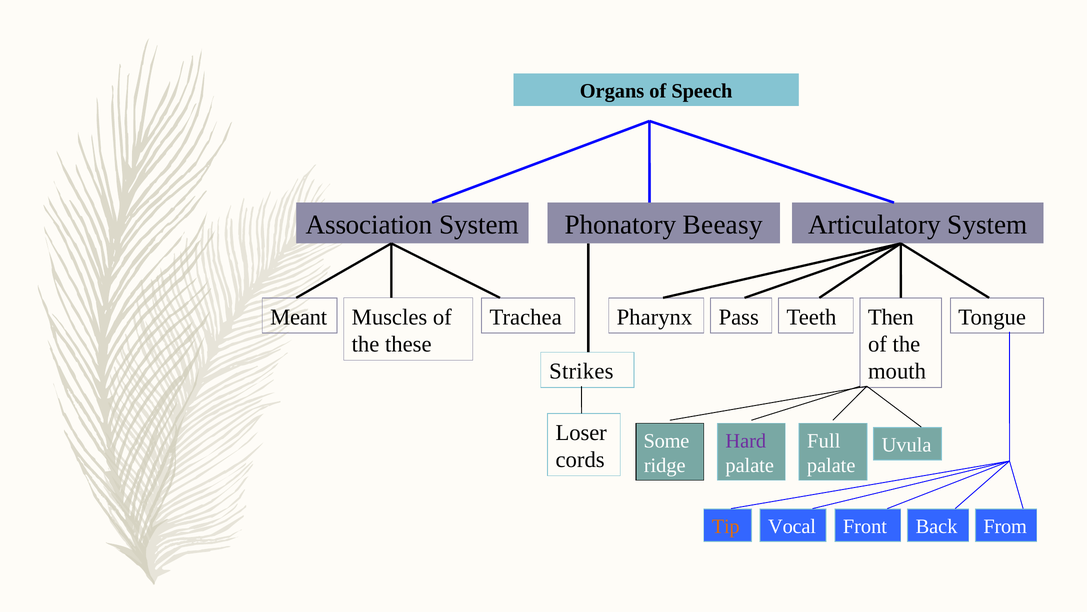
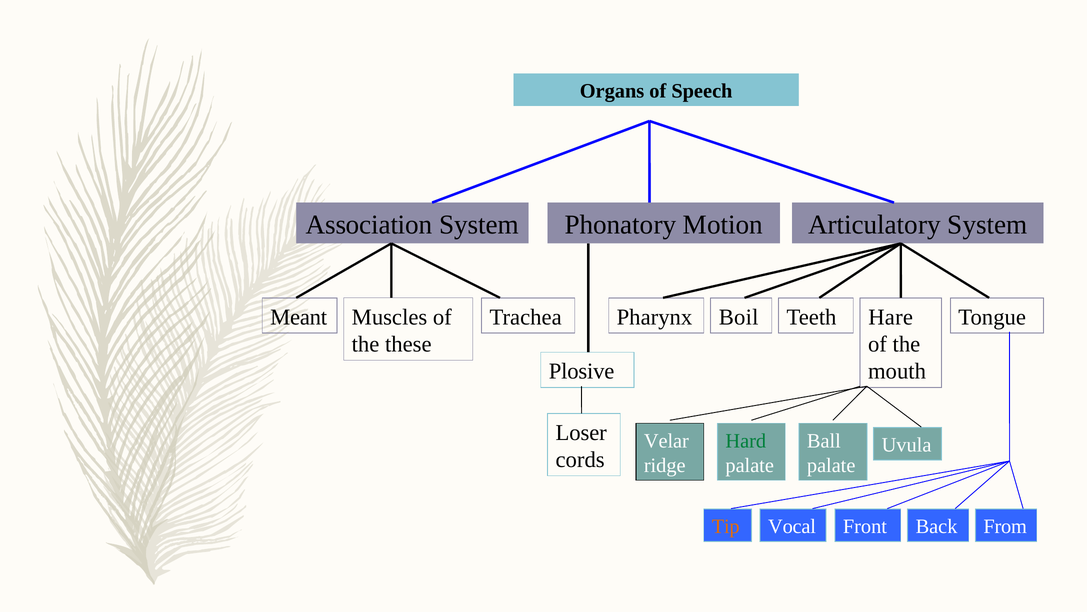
Beeasy: Beeasy -> Motion
Pass: Pass -> Boil
Then: Then -> Hare
Strikes: Strikes -> Plosive
Some: Some -> Velar
Hard colour: purple -> green
Full: Full -> Ball
